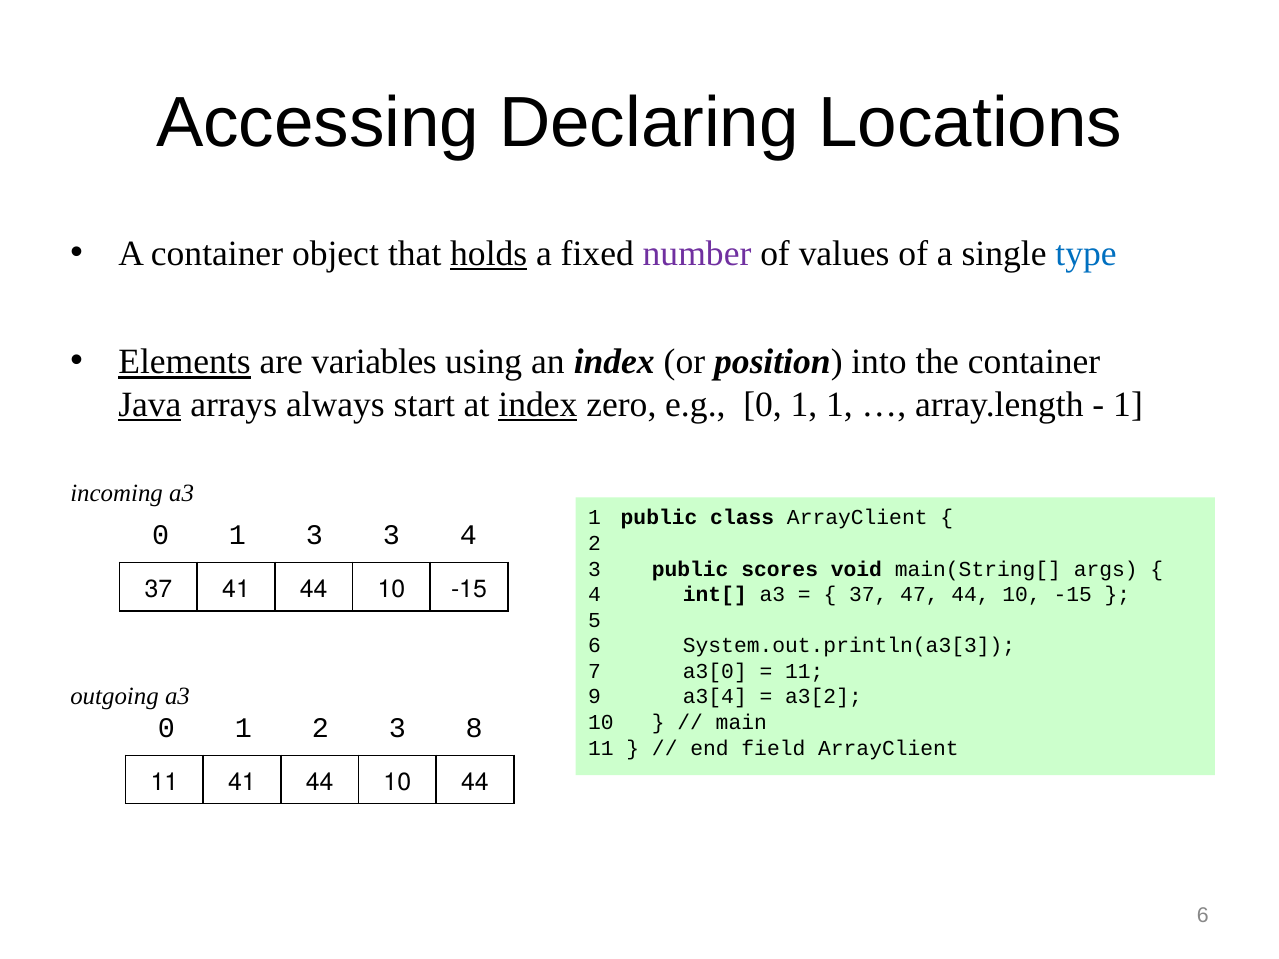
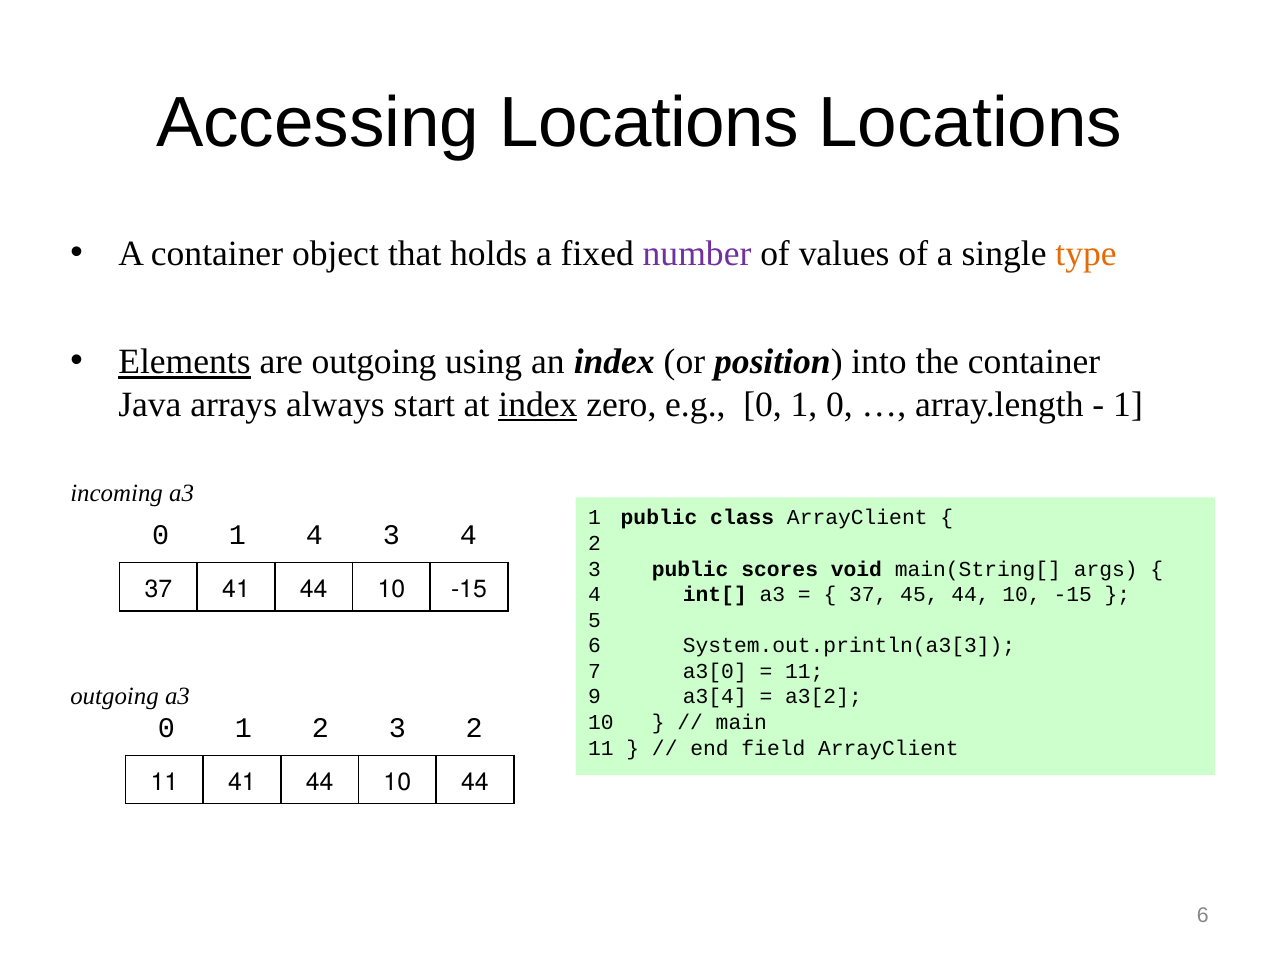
Accessing Declaring: Declaring -> Locations
holds underline: present -> none
type colour: blue -> orange
are variables: variables -> outgoing
Java underline: present -> none
1 1: 1 -> 0
1 3: 3 -> 4
47: 47 -> 45
3 8: 8 -> 2
